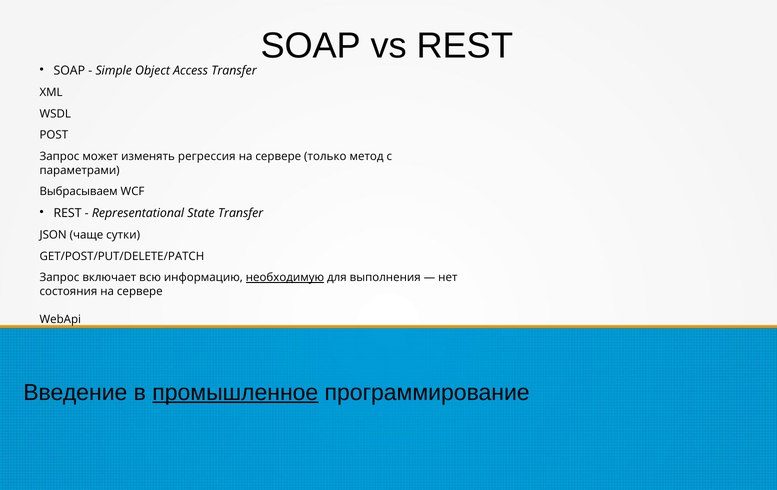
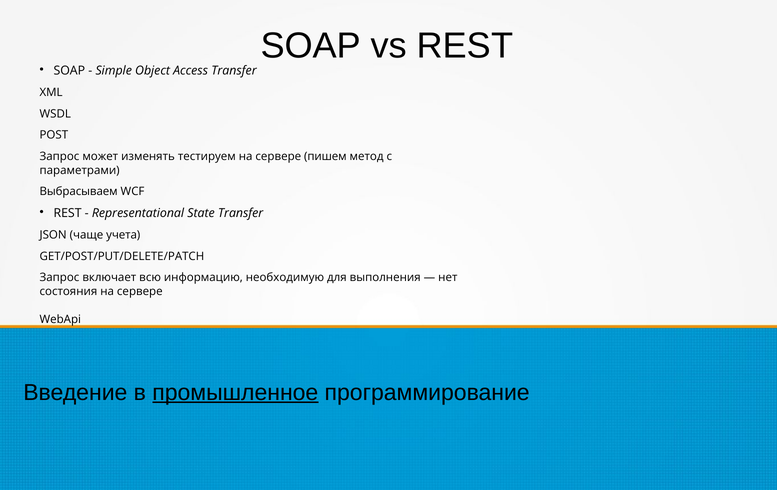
регрессия: регрессия -> тестируем
только: только -> пишем
сутки: сутки -> учета
необходимую underline: present -> none
